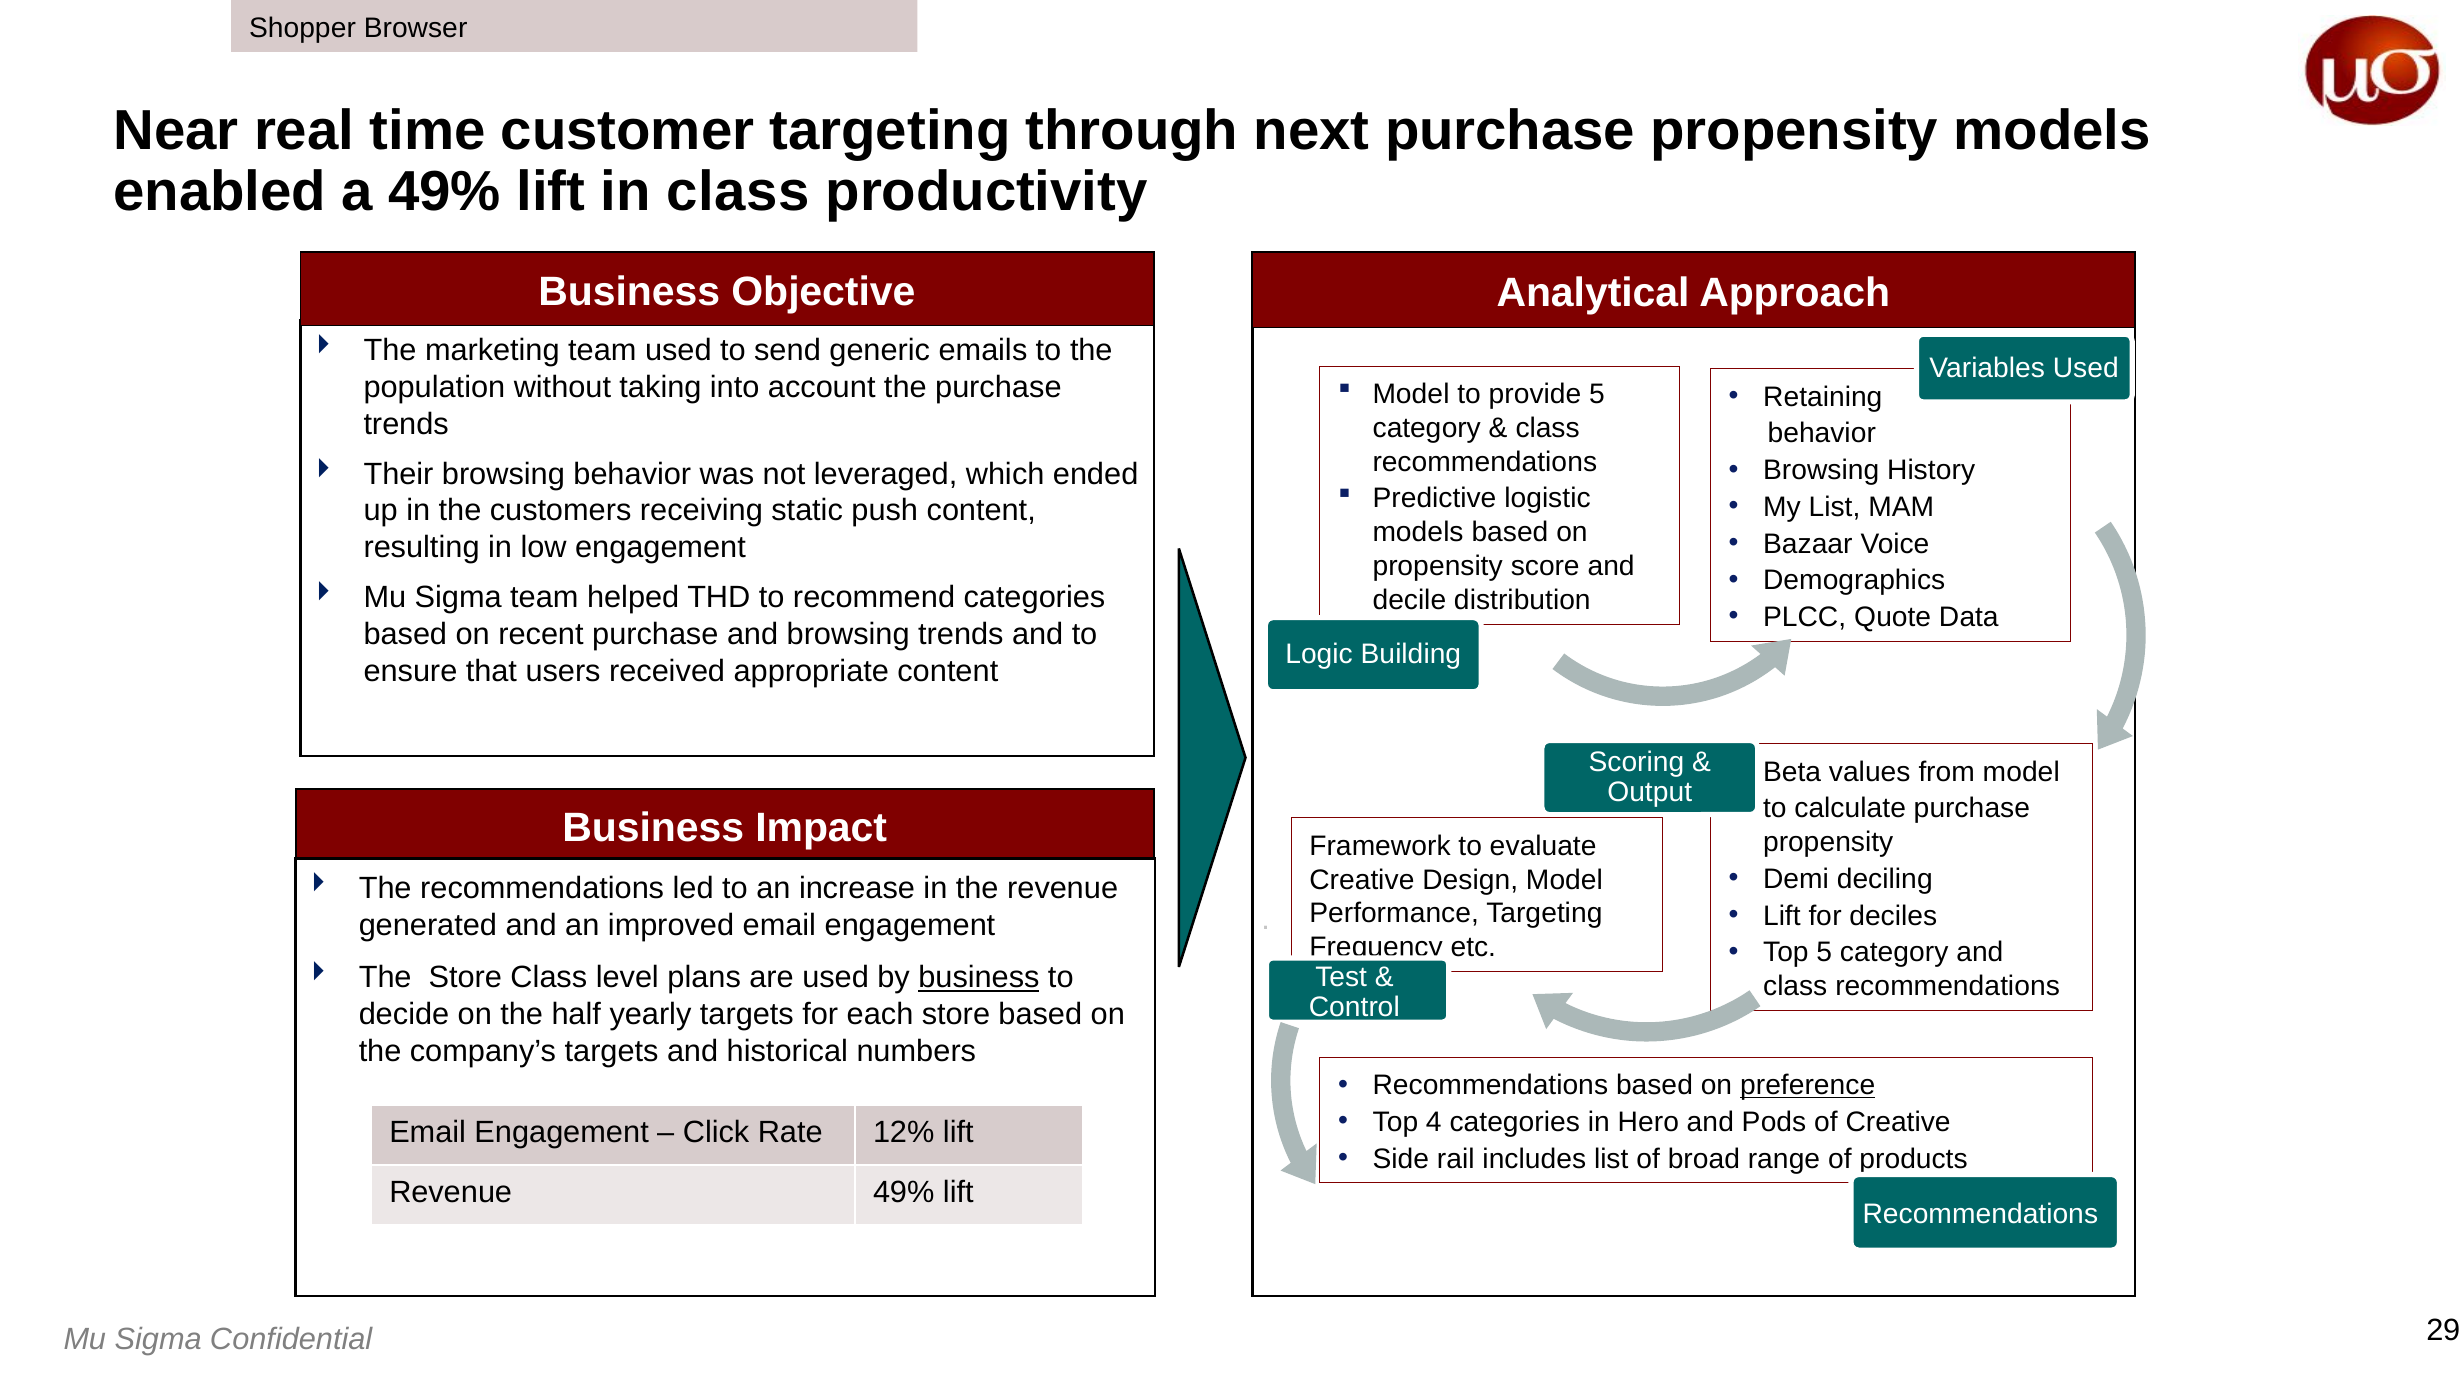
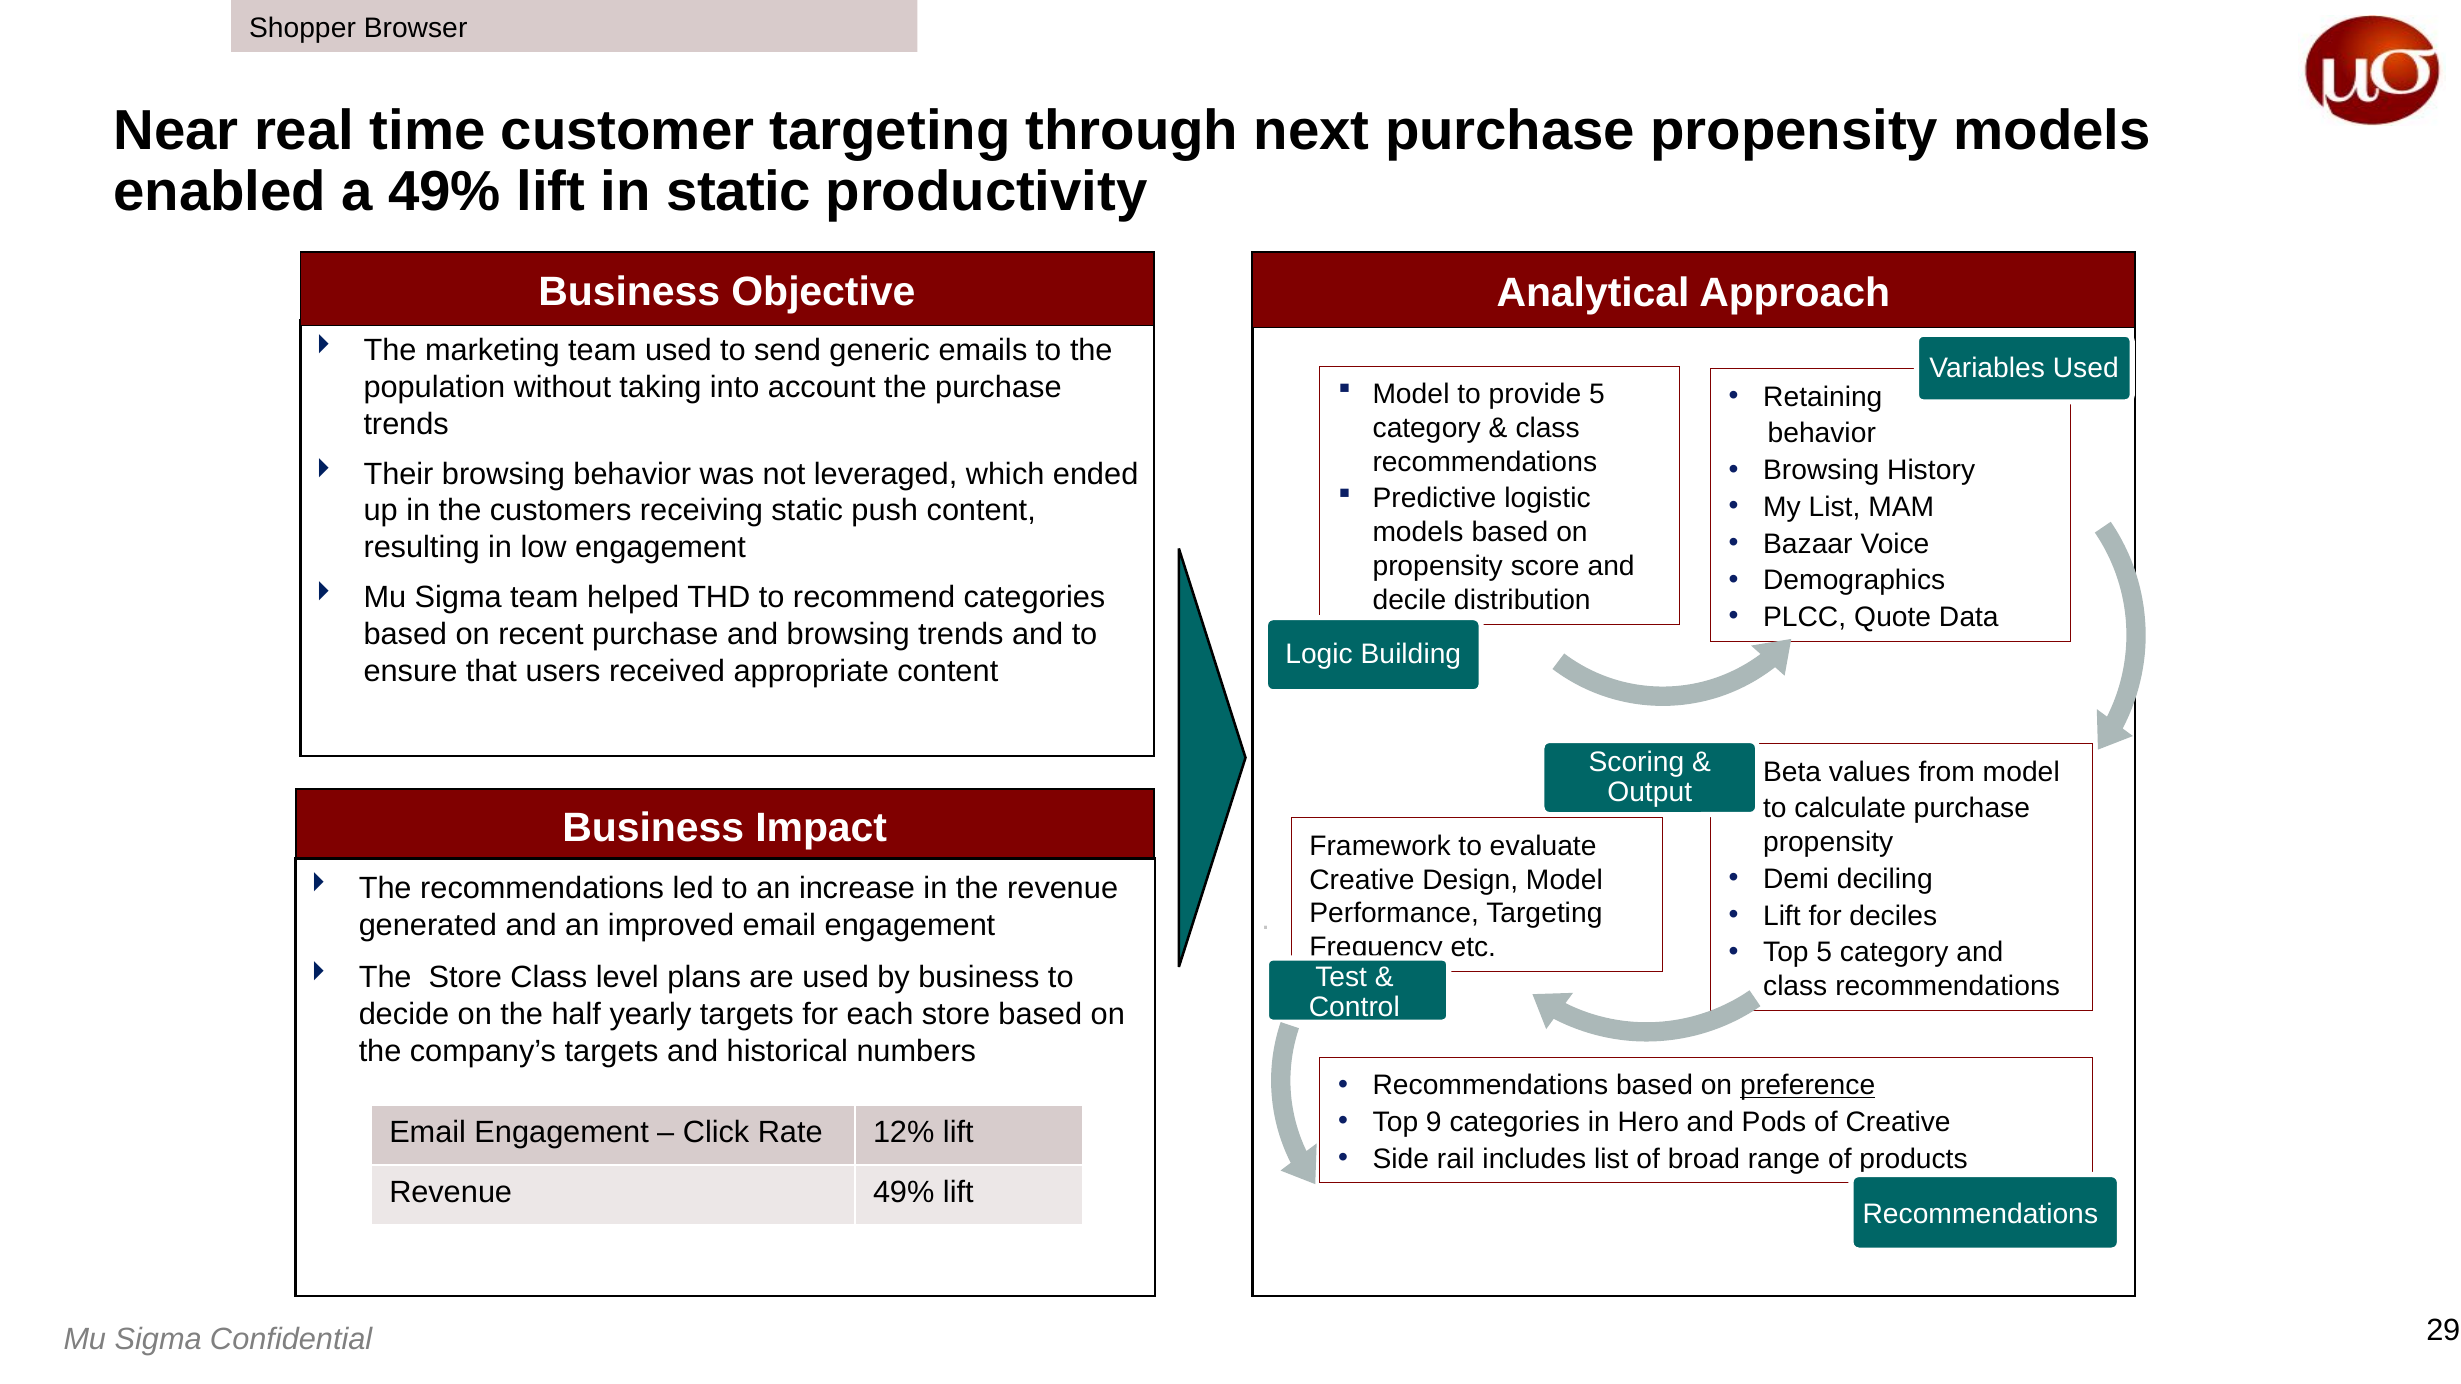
in class: class -> static
business at (979, 978) underline: present -> none
4: 4 -> 9
